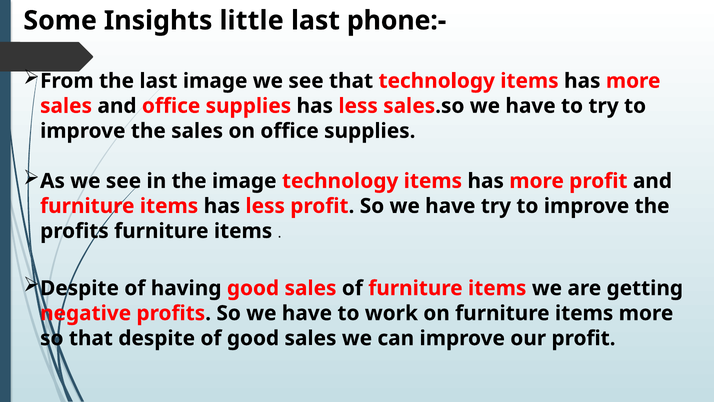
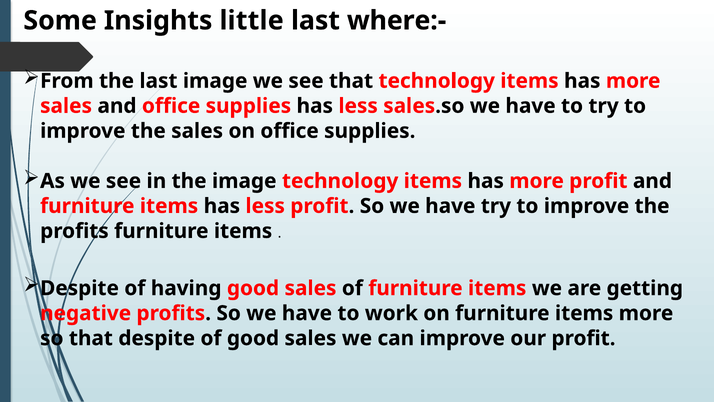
phone:-: phone:- -> where:-
